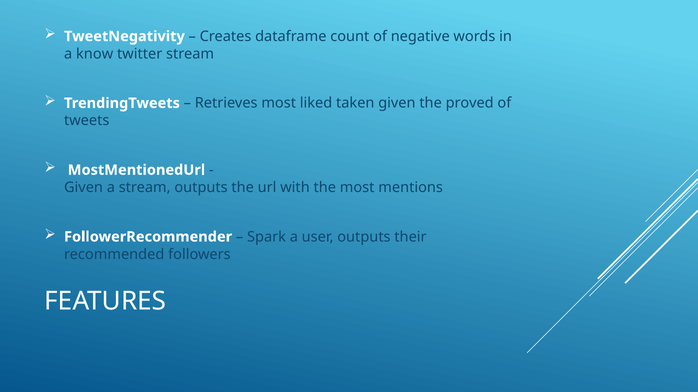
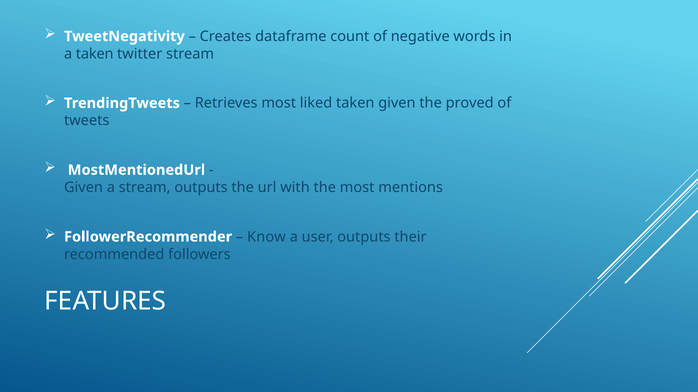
a know: know -> taken
Spark: Spark -> Know
